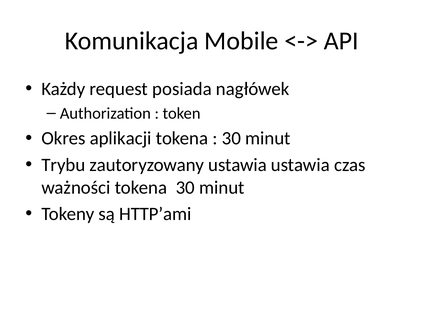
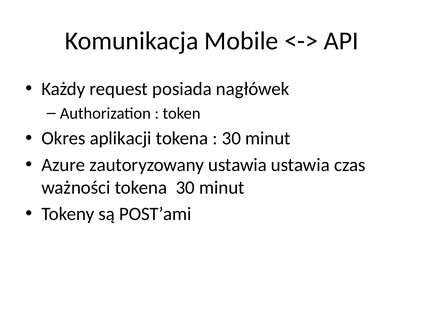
Trybu: Trybu -> Azure
HTTP’ami: HTTP’ami -> POST’ami
